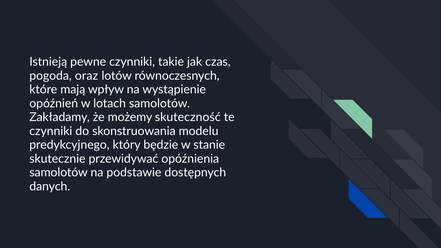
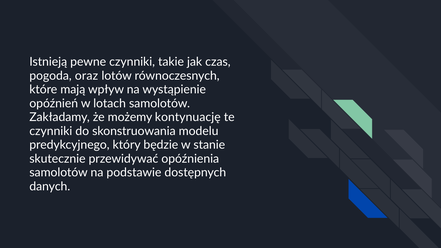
skuteczność: skuteczność -> kontynuację
